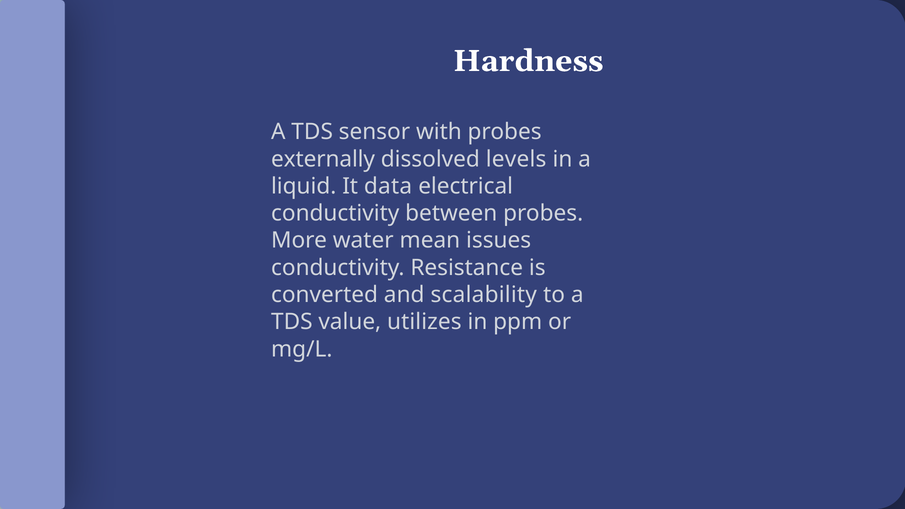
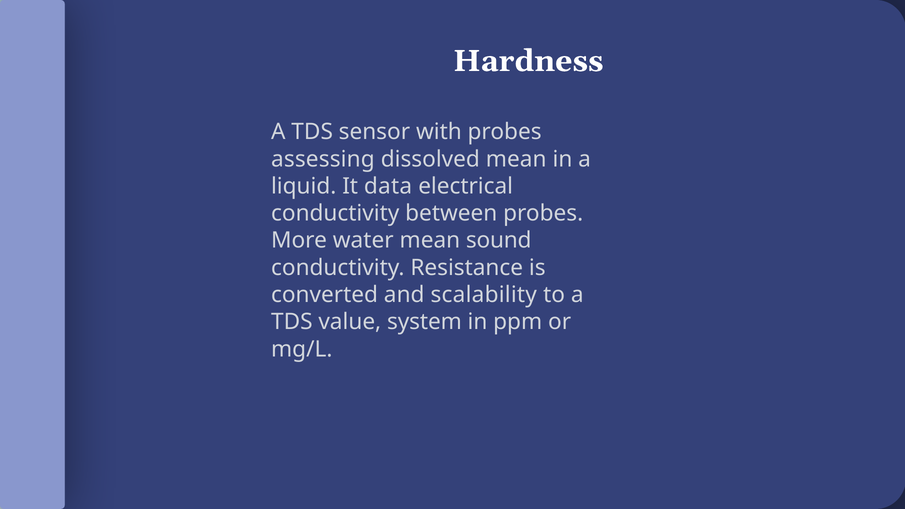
externally: externally -> assessing
dissolved levels: levels -> mean
issues: issues -> sound
utilizes: utilizes -> system
